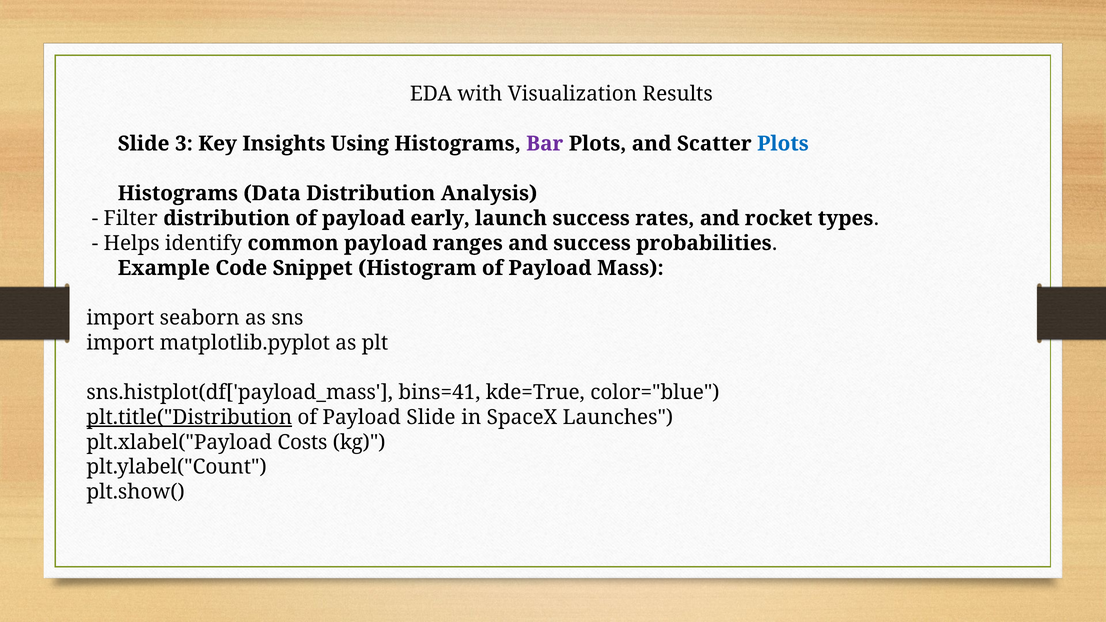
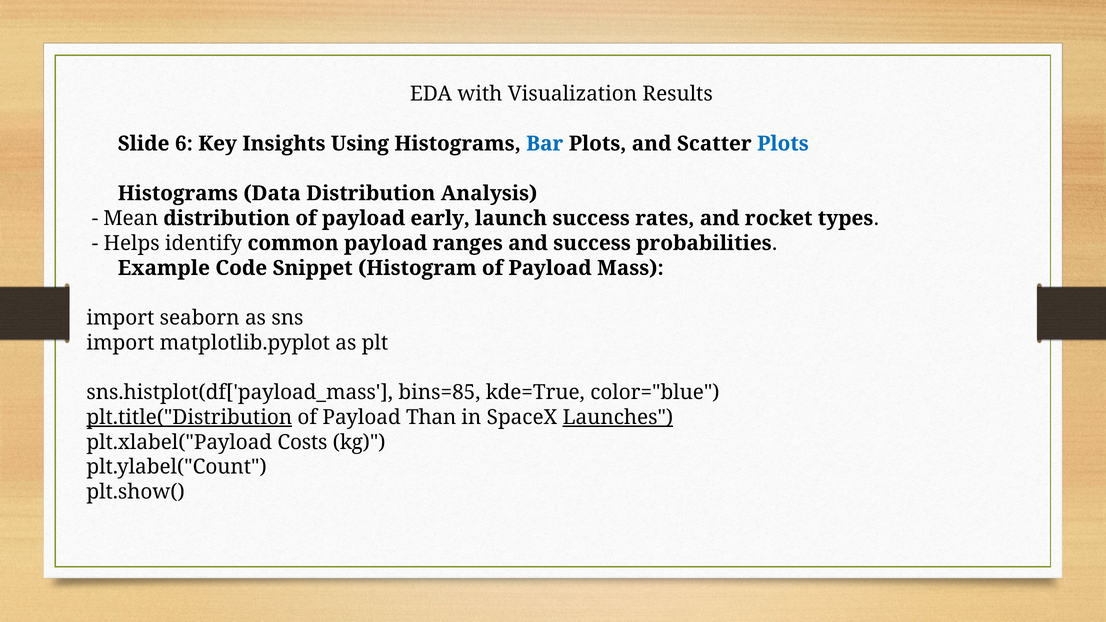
3: 3 -> 6
Bar colour: purple -> blue
Filter: Filter -> Mean
bins=41: bins=41 -> bins=85
Payload Slide: Slide -> Than
Launches underline: none -> present
